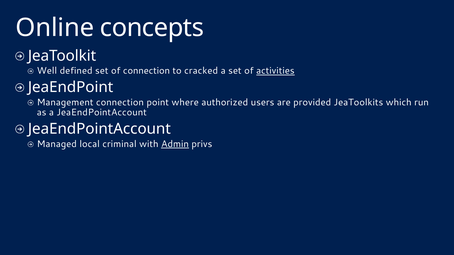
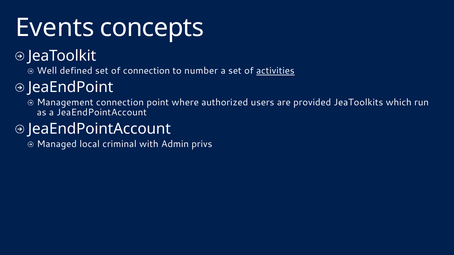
Online: Online -> Events
cracked: cracked -> number
Admin underline: present -> none
